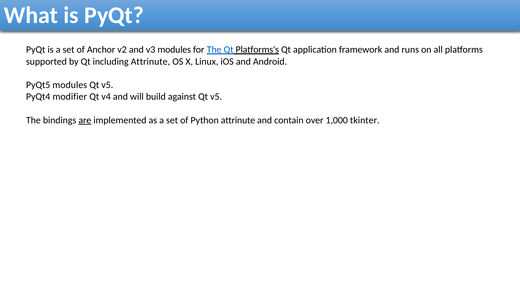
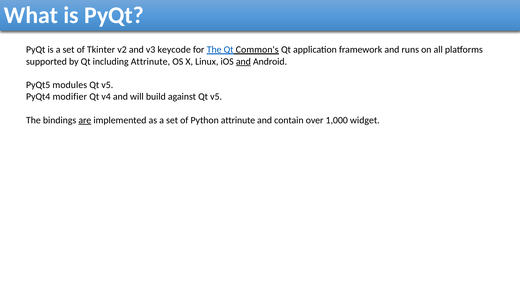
Anchor: Anchor -> Tkinter
v3 modules: modules -> keycode
Platforms's: Platforms's -> Common's
and at (243, 61) underline: none -> present
tkinter: tkinter -> widget
